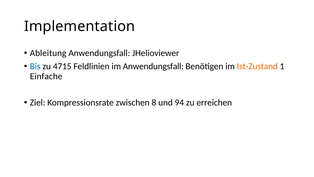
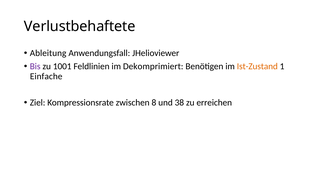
Implementation: Implementation -> Verlustbehaftete
Bis colour: blue -> purple
4715: 4715 -> 1001
im Anwendungsfall: Anwendungsfall -> Dekomprimiert
94: 94 -> 38
